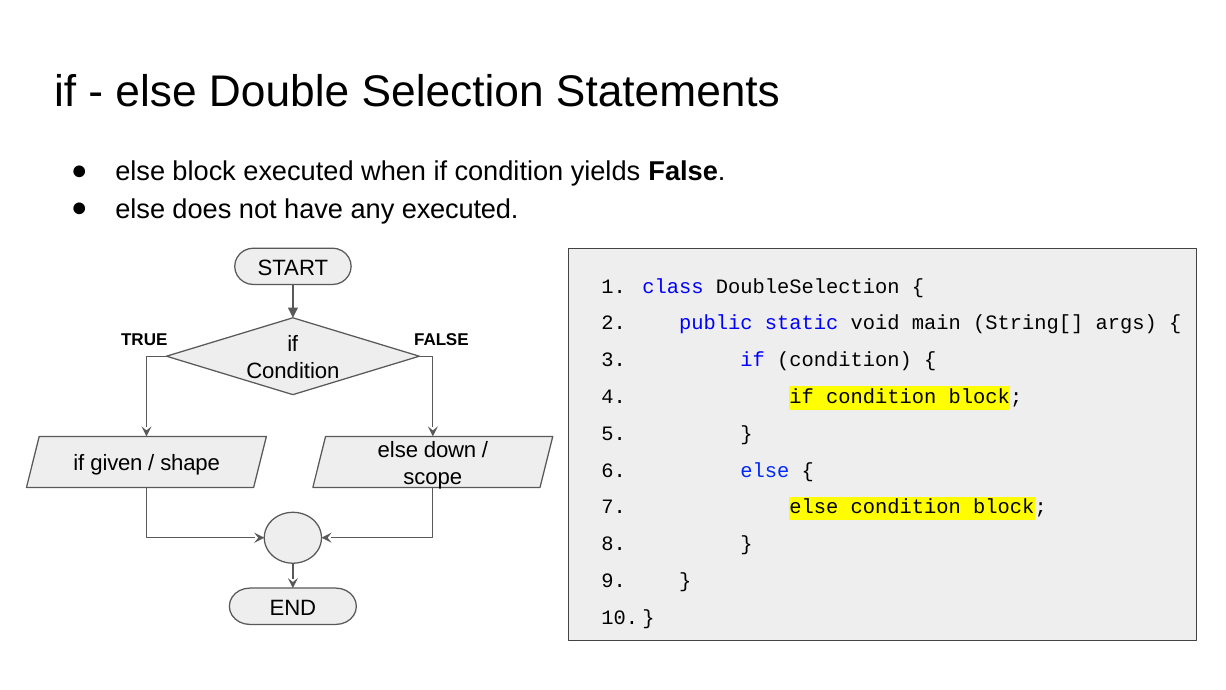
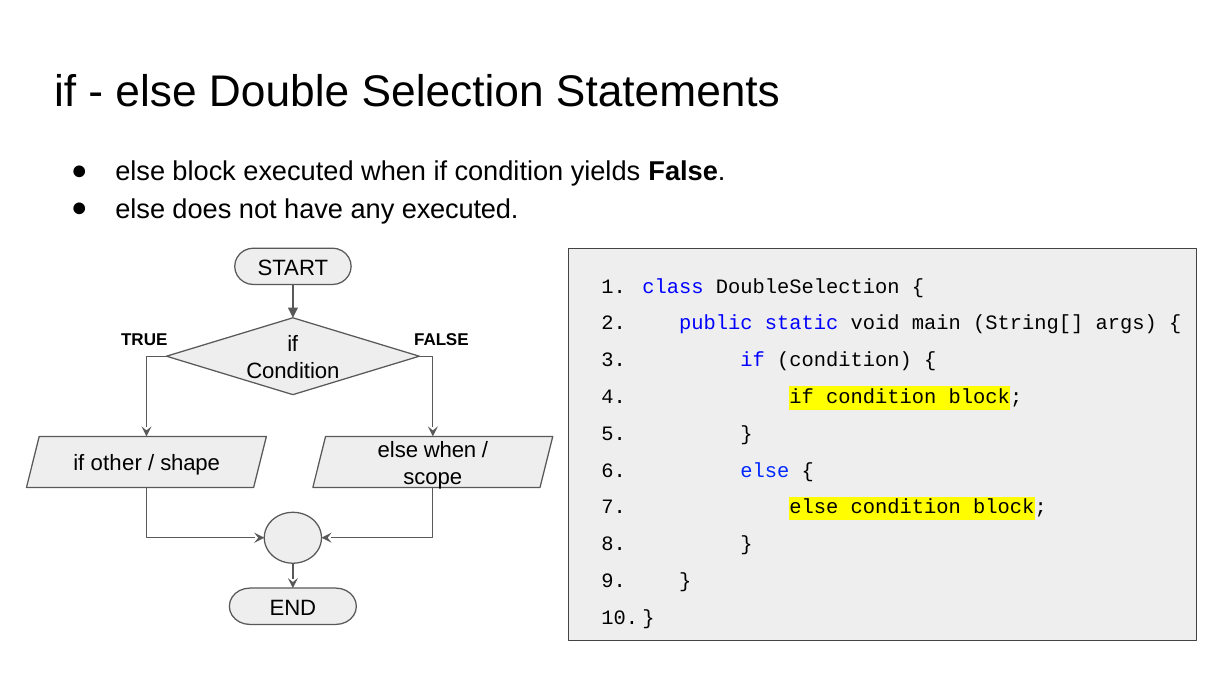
else down: down -> when
given: given -> other
